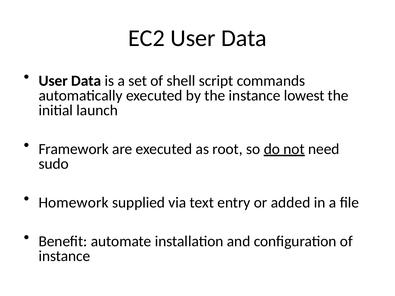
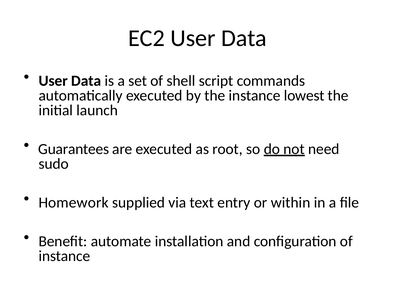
Framework: Framework -> Guarantees
added: added -> within
